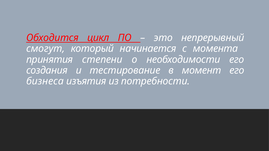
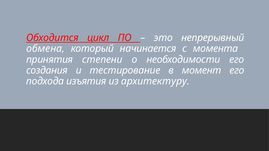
смогут: смогут -> обмена
бизнеса: бизнеса -> подхода
потребности: потребности -> архитектуру
